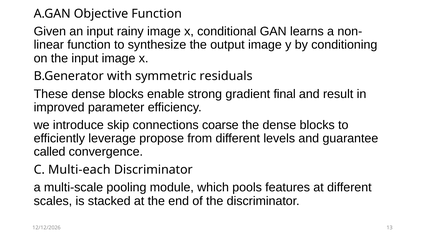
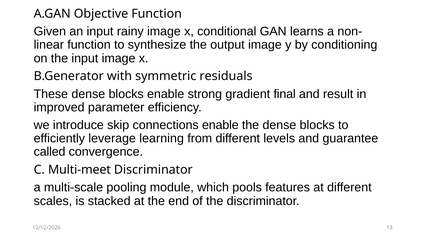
connections coarse: coarse -> enable
propose: propose -> learning
Multi-each: Multi-each -> Multi-meet
